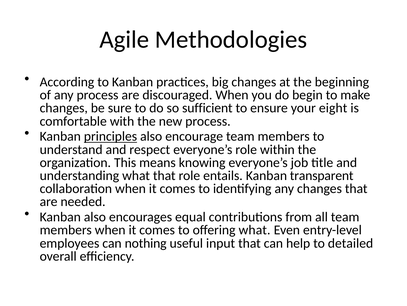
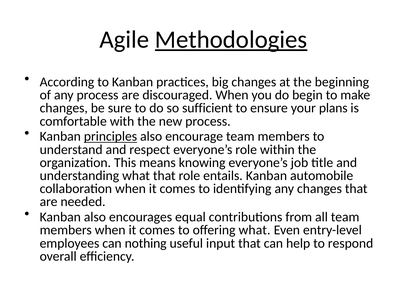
Methodologies underline: none -> present
eight: eight -> plans
transparent: transparent -> automobile
detailed: detailed -> respond
